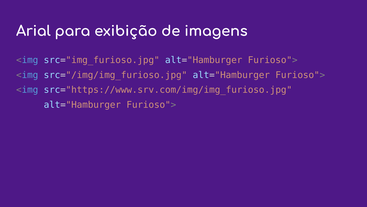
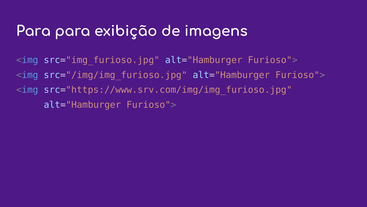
Arial at (33, 31): Arial -> Para
